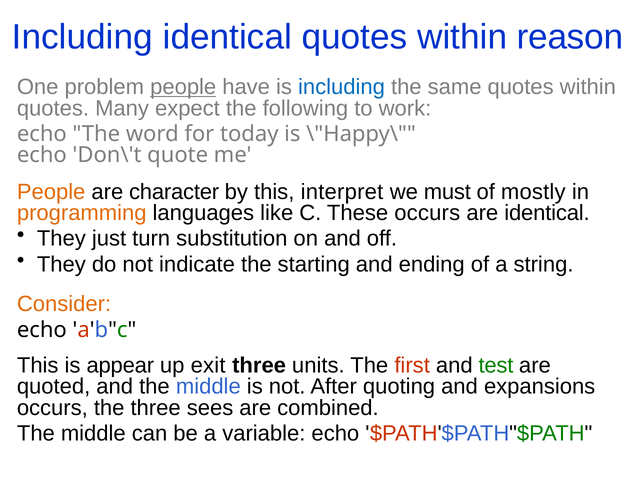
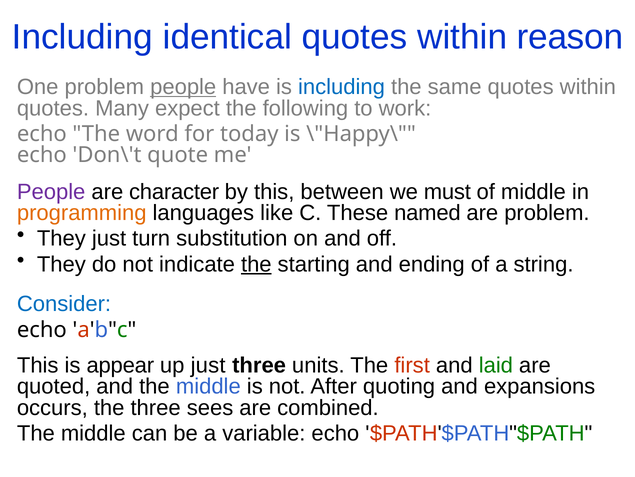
People at (51, 192) colour: orange -> purple
interpret: interpret -> between
of mostly: mostly -> middle
These occurs: occurs -> named
are identical: identical -> problem
the at (256, 264) underline: none -> present
Consider colour: orange -> blue
up exit: exit -> just
test: test -> laid
